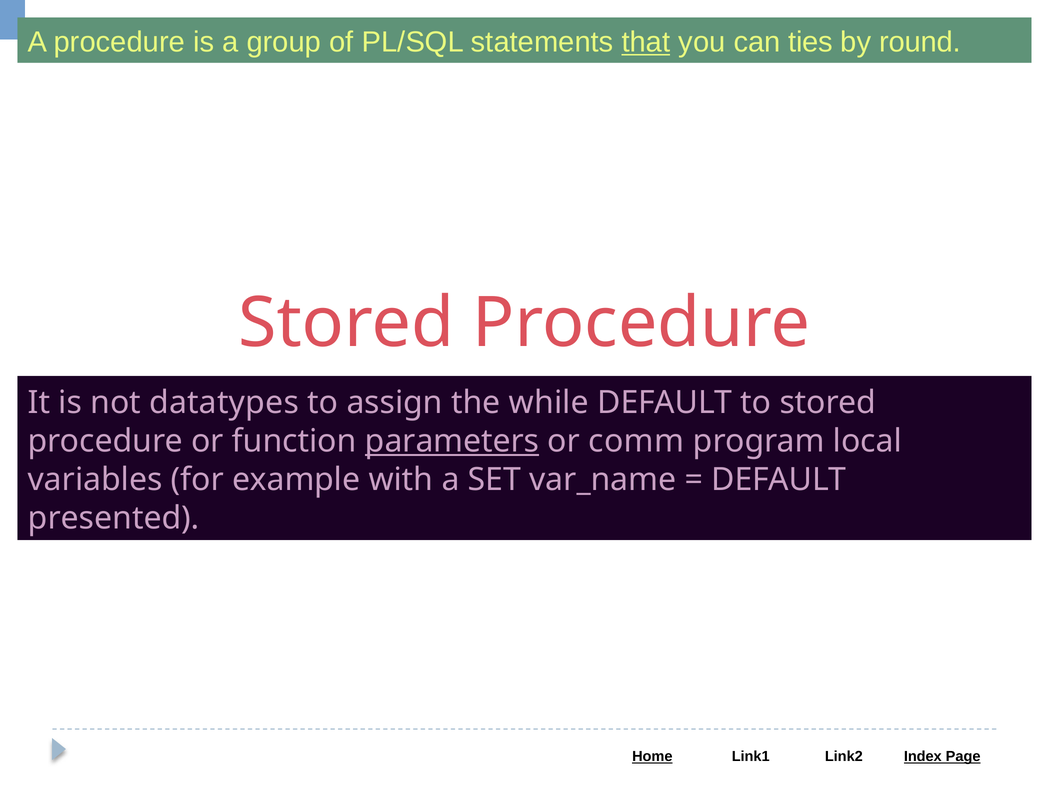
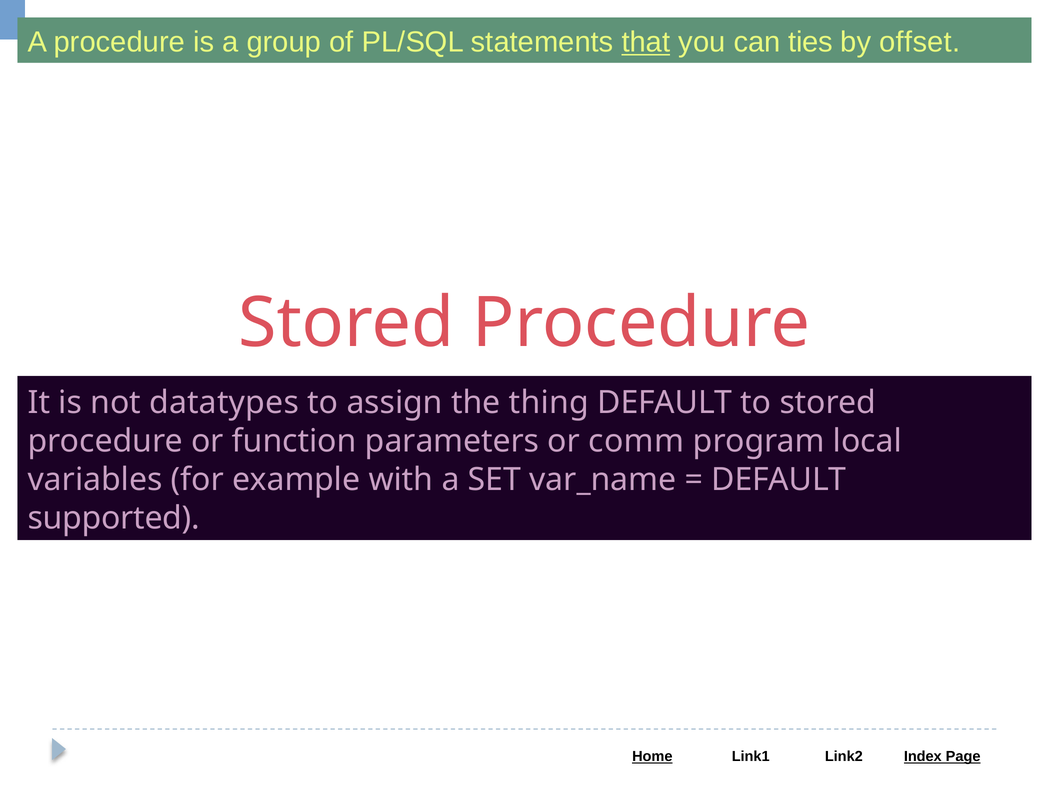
round: round -> offset
while: while -> thing
parameters underline: present -> none
presented: presented -> supported
